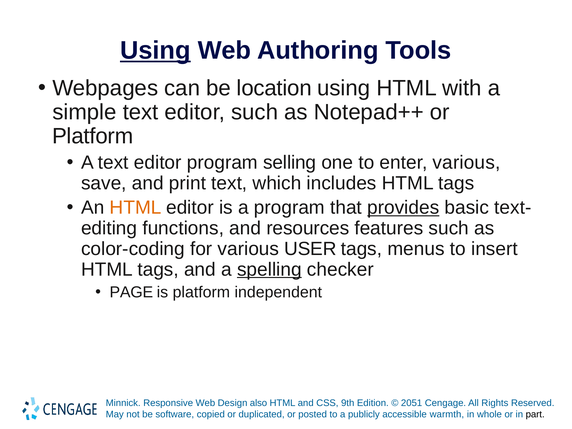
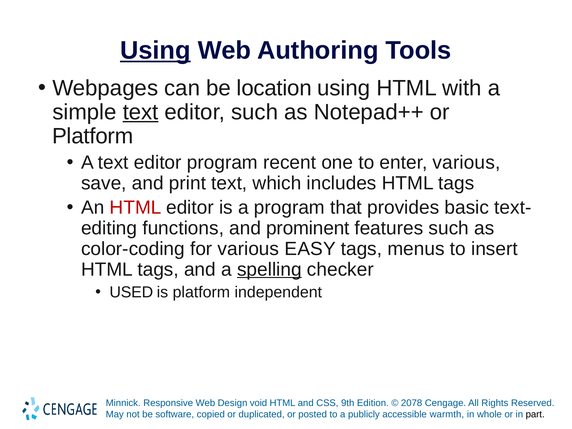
text at (141, 112) underline: none -> present
selling: selling -> recent
HTML at (136, 208) colour: orange -> red
provides underline: present -> none
resources: resources -> prominent
USER: USER -> EASY
PAGE: PAGE -> USED
also: also -> void
2051: 2051 -> 2078
